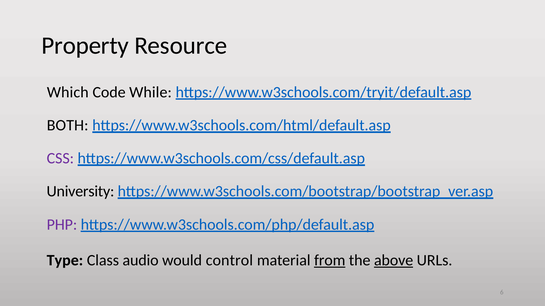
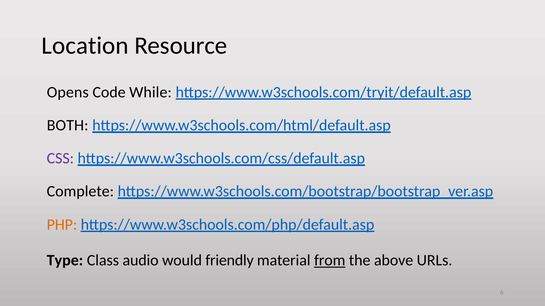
Property: Property -> Location
Which: Which -> Opens
University: University -> Complete
PHP colour: purple -> orange
control: control -> friendly
above underline: present -> none
